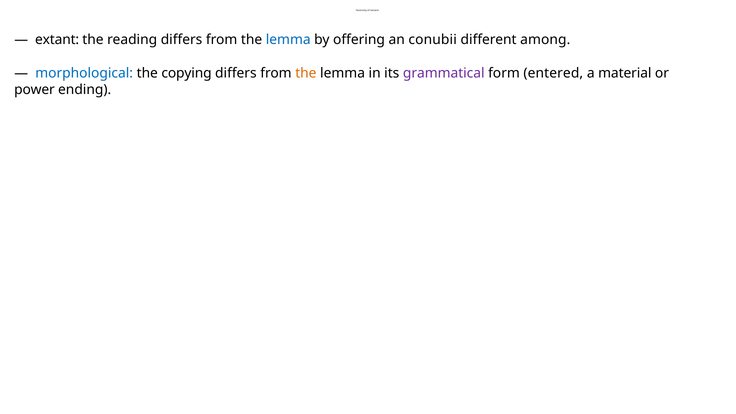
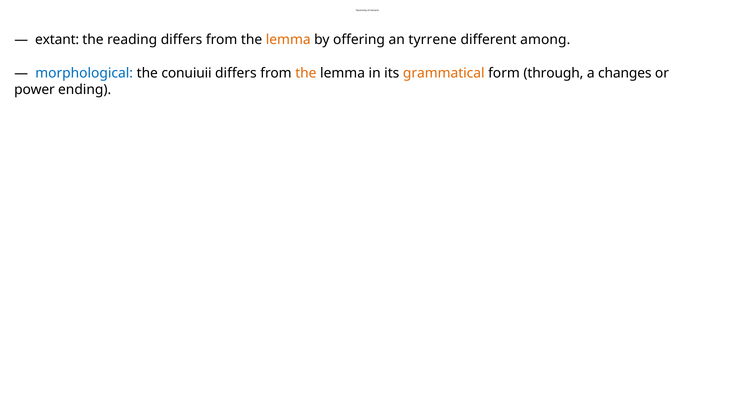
lemma at (288, 40) colour: blue -> orange
conubii: conubii -> tyrrene
copying: copying -> conuiuii
grammatical colour: purple -> orange
entered: entered -> through
material: material -> changes
